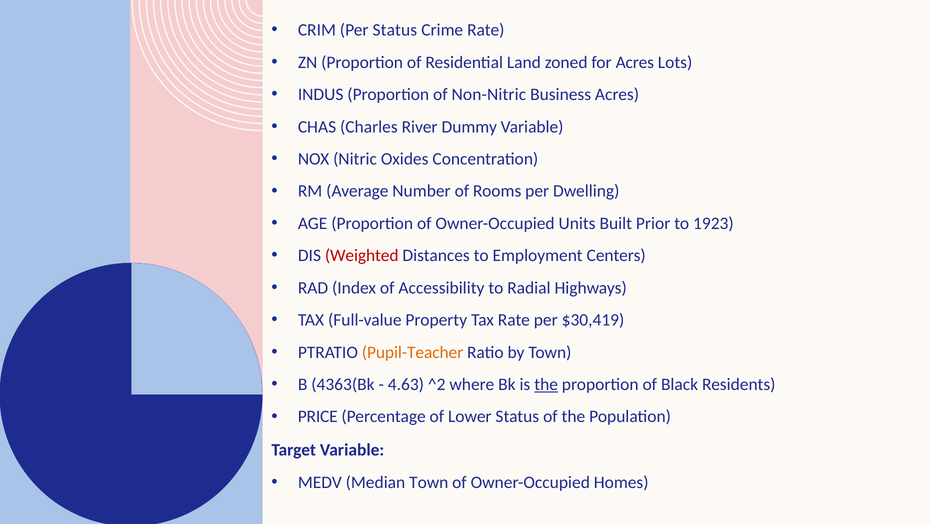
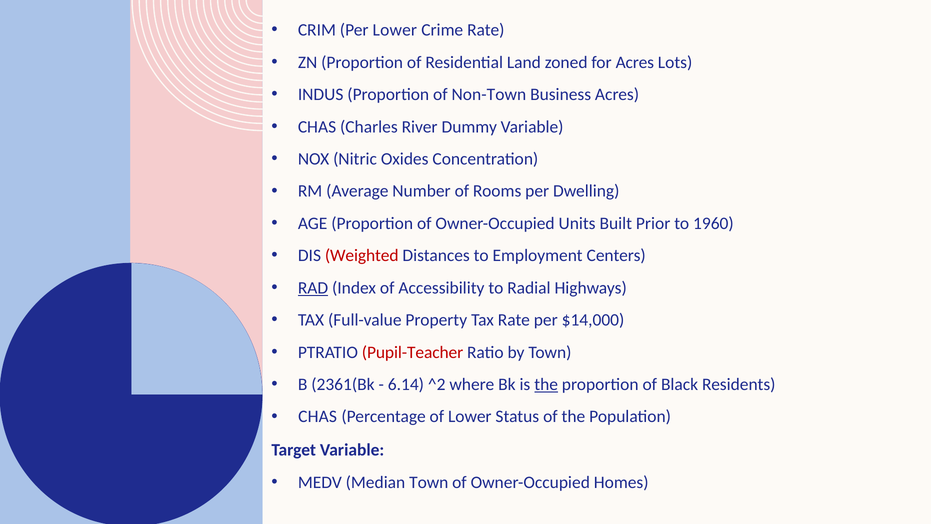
Per Status: Status -> Lower
Non-Nitric: Non-Nitric -> Non-Town
1923: 1923 -> 1960
RAD underline: none -> present
$30,419: $30,419 -> $14,000
Pupil-Teacher colour: orange -> red
4363(Bk: 4363(Bk -> 2361(Bk
4.63: 4.63 -> 6.14
PRICE at (318, 416): PRICE -> CHAS
